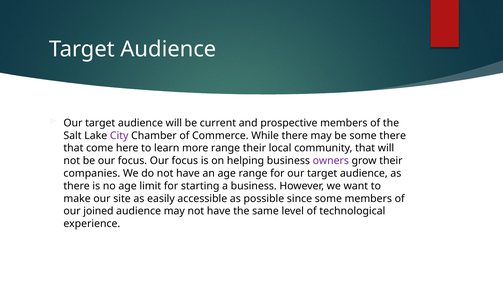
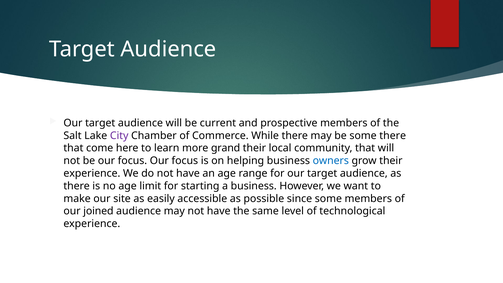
more range: range -> grand
owners colour: purple -> blue
companies at (92, 173): companies -> experience
